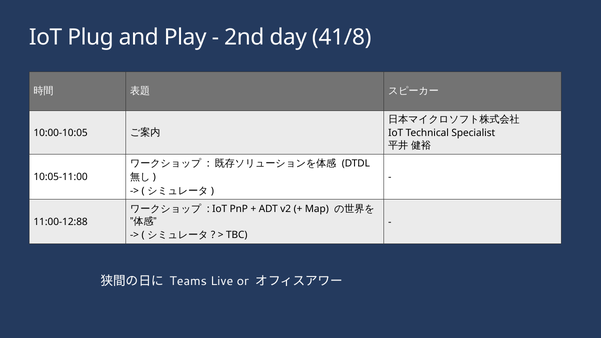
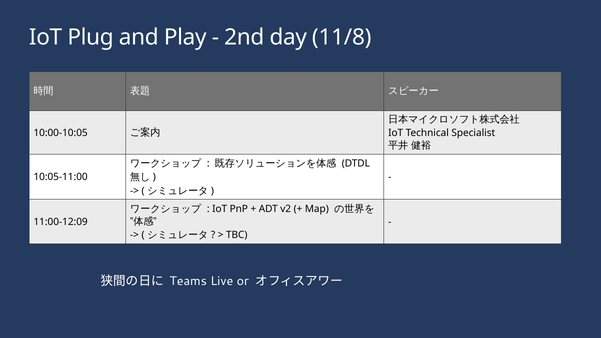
41/8: 41/8 -> 11/8
11:00-12:88: 11:00-12:88 -> 11:00-12:09
